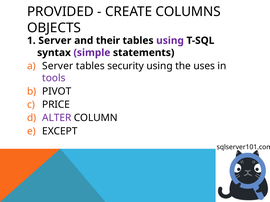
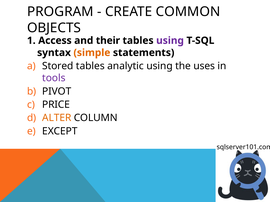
PROVIDED: PROVIDED -> PROGRAM
COLUMNS: COLUMNS -> COMMON
1 Server: Server -> Access
simple colour: purple -> orange
Server at (58, 66): Server -> Stored
security: security -> analytic
ALTER colour: purple -> orange
